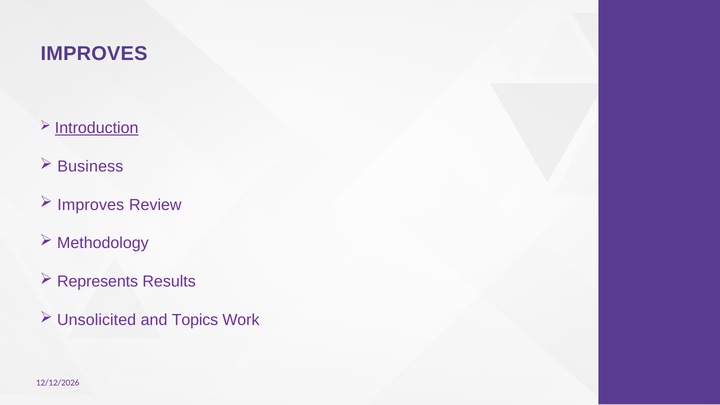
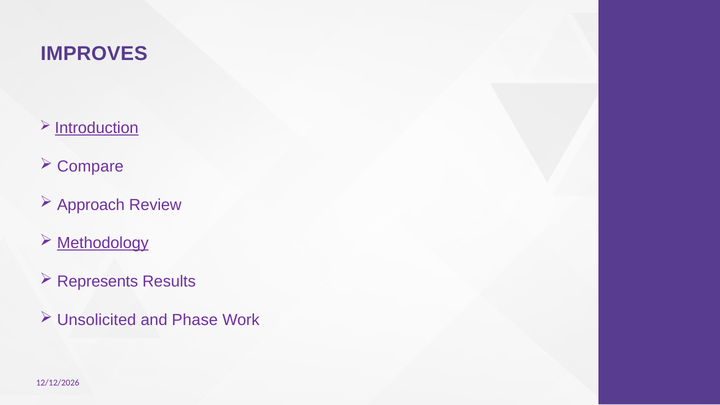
Business: Business -> Compare
Improves at (91, 205): Improves -> Approach
Methodology underline: none -> present
Topics: Topics -> Phase
